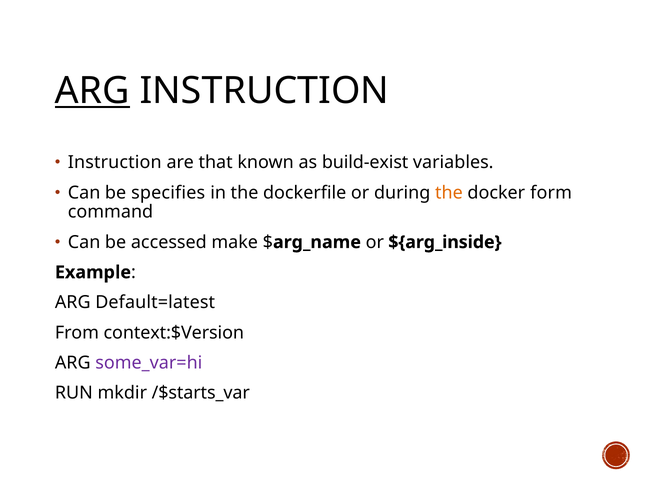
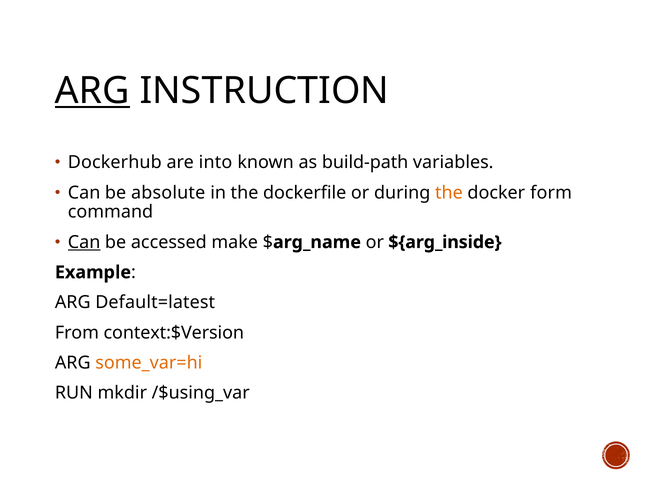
Instruction at (115, 163): Instruction -> Dockerhub
that: that -> into
build-exist: build-exist -> build-path
specifies: specifies -> absolute
Can at (84, 242) underline: none -> present
some_var=hi colour: purple -> orange
/$starts_var: /$starts_var -> /$using_var
